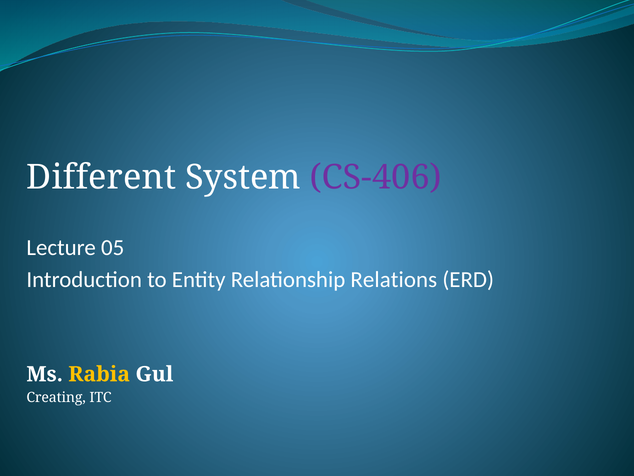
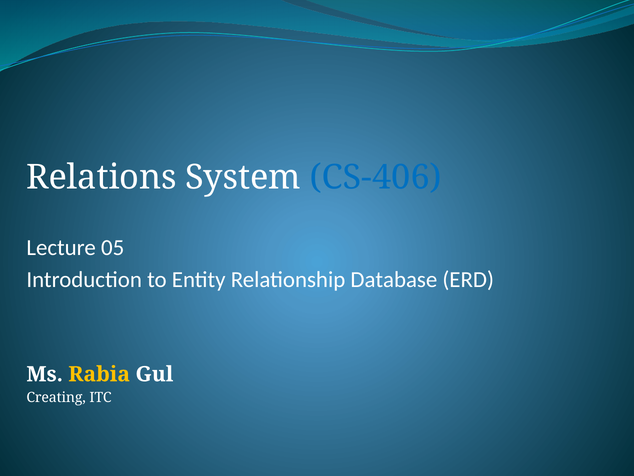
Different: Different -> Relations
CS-406 colour: purple -> blue
Relations: Relations -> Database
